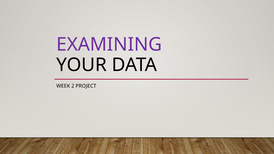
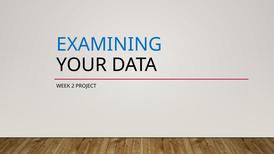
EXAMINING colour: purple -> blue
